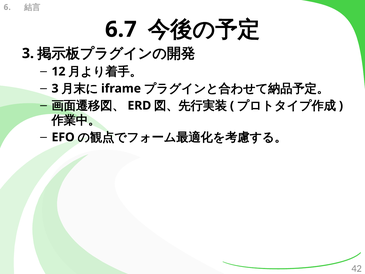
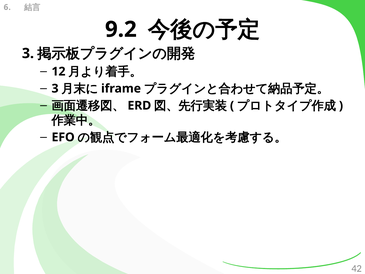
6.7: 6.7 -> 9.2
